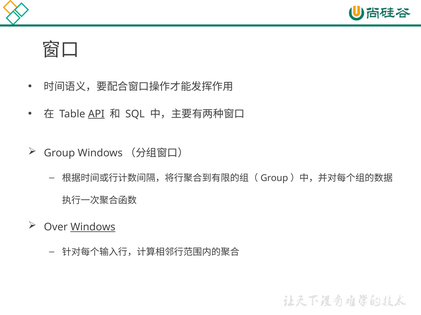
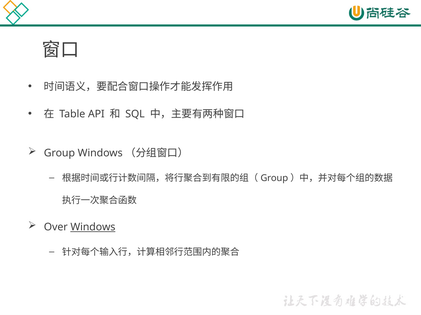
API underline: present -> none
